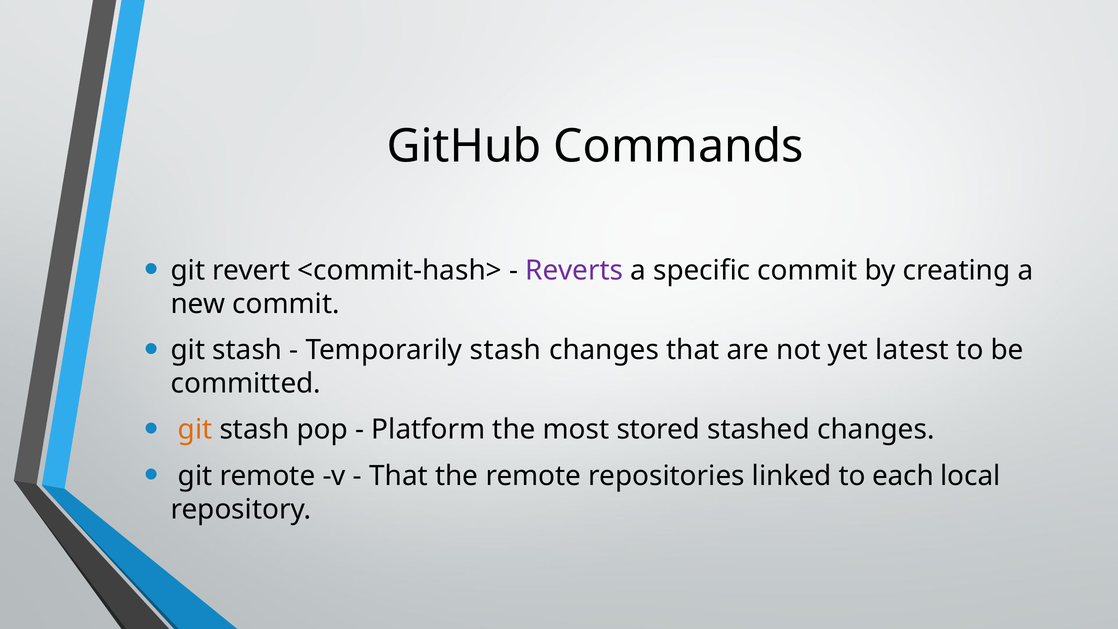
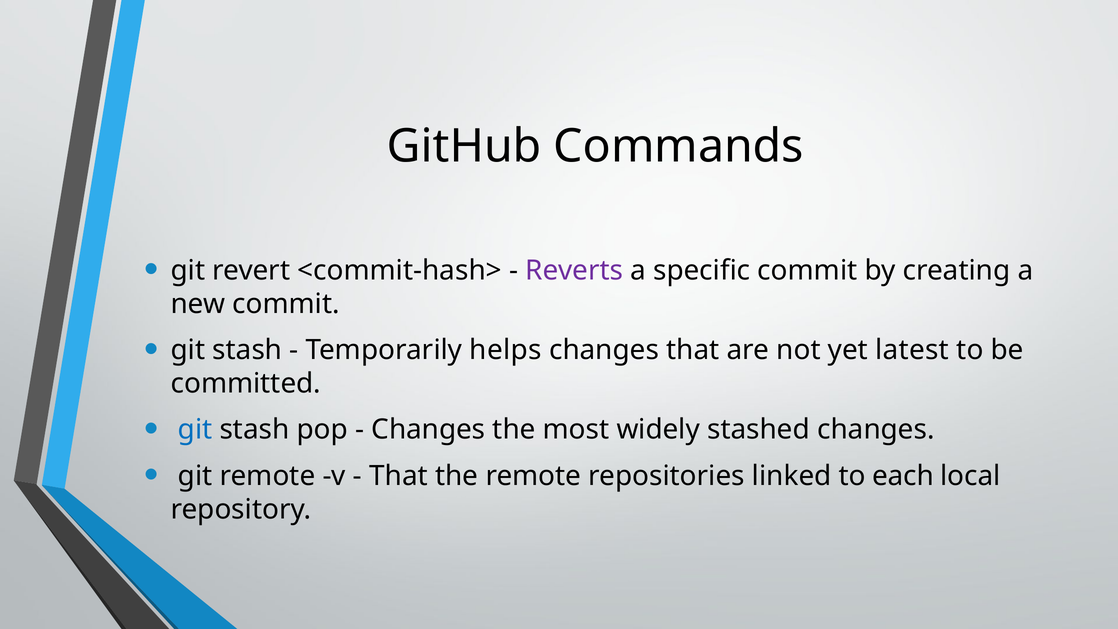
Temporarily stash: stash -> helps
git at (195, 430) colour: orange -> blue
Platform at (428, 430): Platform -> Changes
stored: stored -> widely
